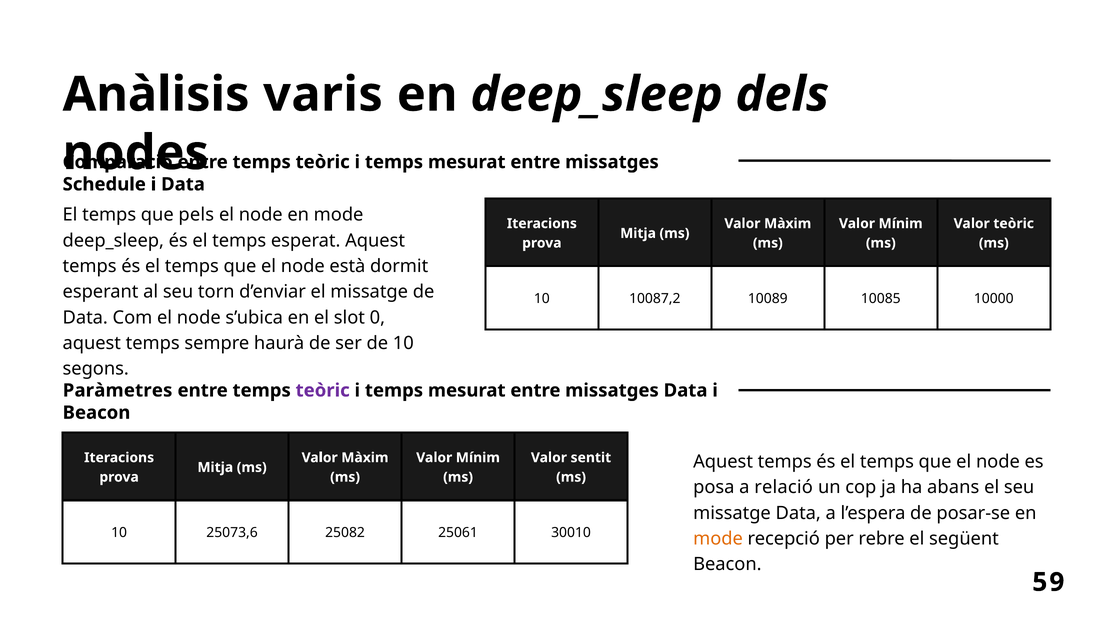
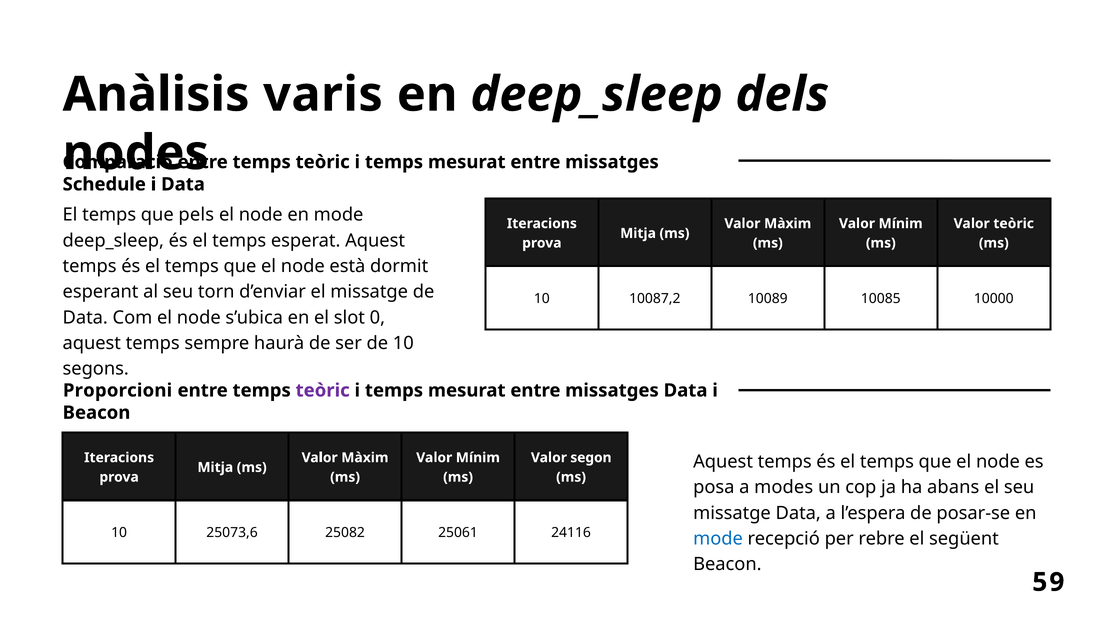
Paràmetres: Paràmetres -> Proporcioni
sentit: sentit -> segon
relació: relació -> modes
30010: 30010 -> 24116
mode at (718, 539) colour: orange -> blue
